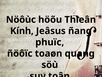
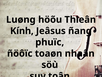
Nöôùc: Nöôùc -> Luøng
quang: quang -> nhaân
